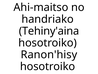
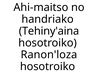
Ranon'hisy: Ranon'hisy -> Ranon'loza
